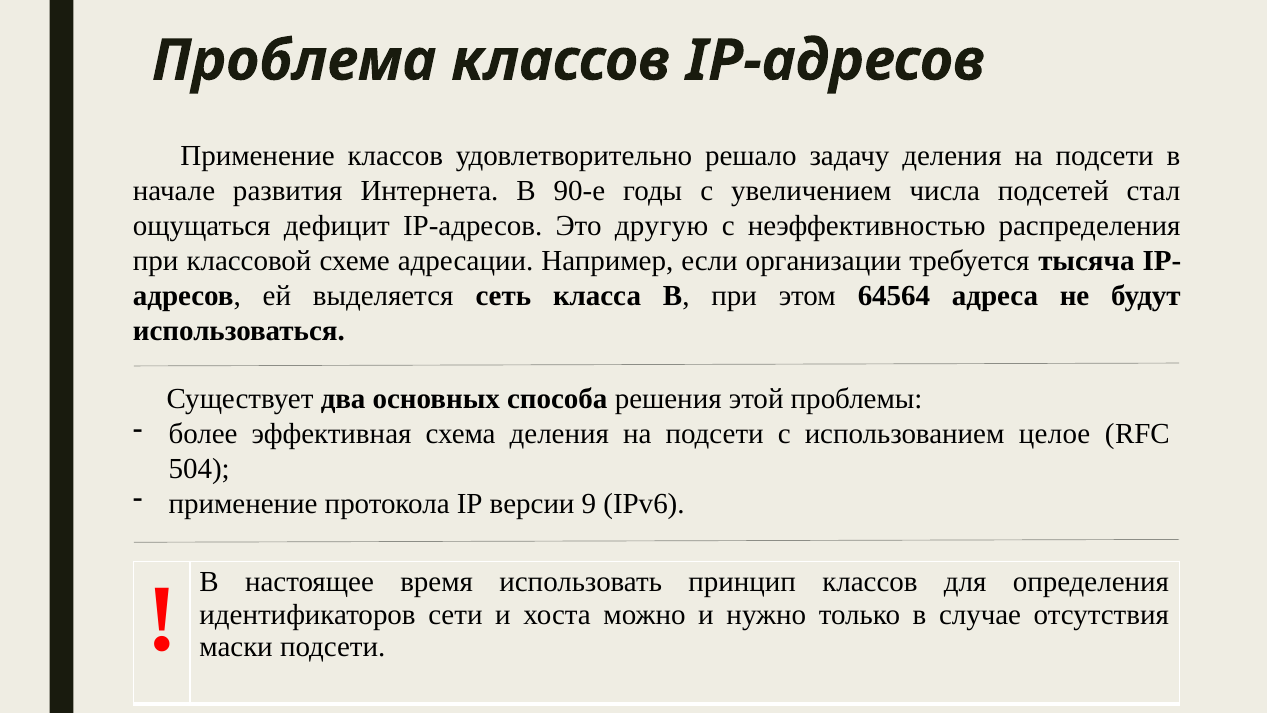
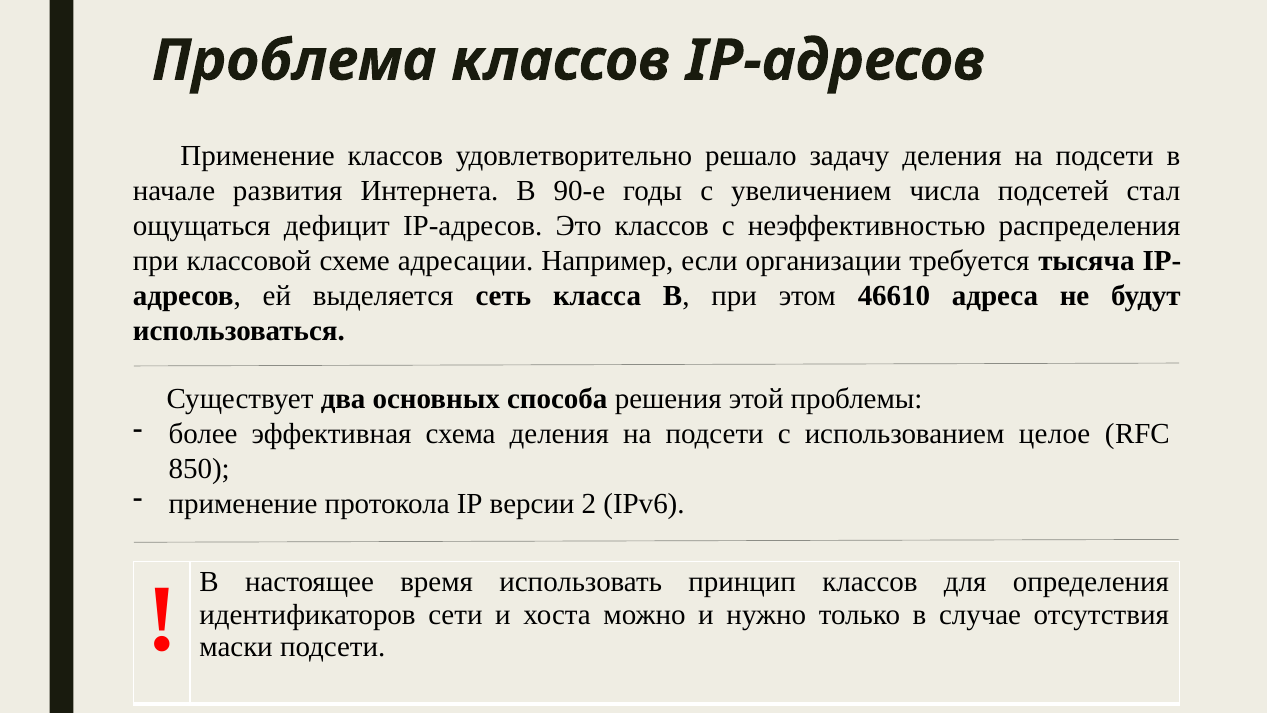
Это другую: другую -> классов
64564: 64564 -> 46610
504: 504 -> 850
9: 9 -> 2
